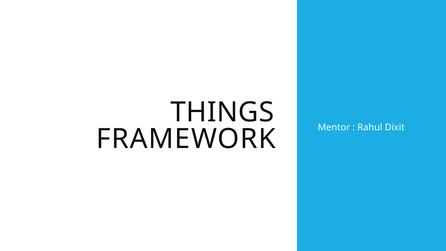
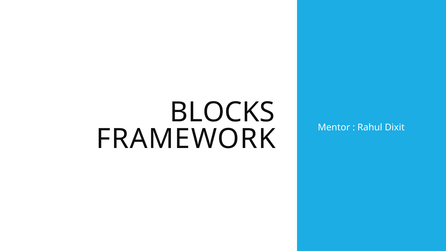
THINGS: THINGS -> BLOCKS
